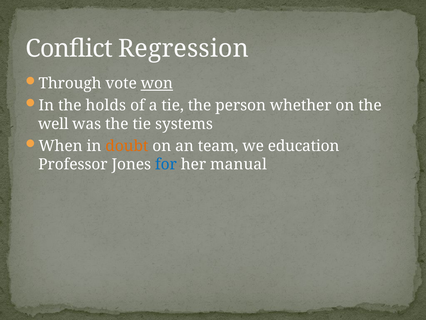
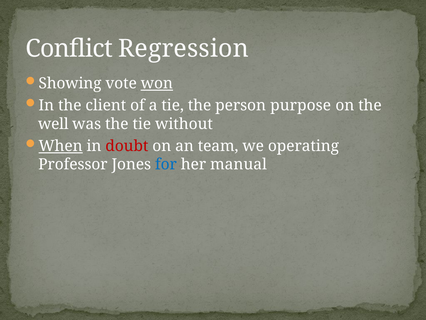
Through: Through -> Showing
holds: holds -> client
whether: whether -> purpose
systems: systems -> without
When underline: none -> present
doubt colour: orange -> red
education: education -> operating
